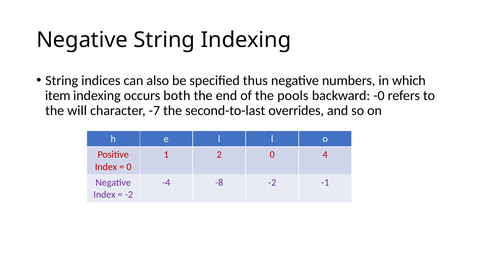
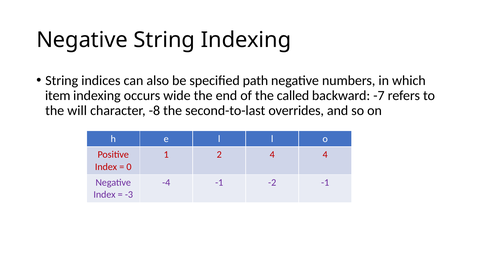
thus: thus -> path
both: both -> wide
pools: pools -> called
-0: -0 -> -7
-7: -7 -> -8
2 0: 0 -> 4
-4 -8: -8 -> -1
-2 at (129, 195): -2 -> -3
